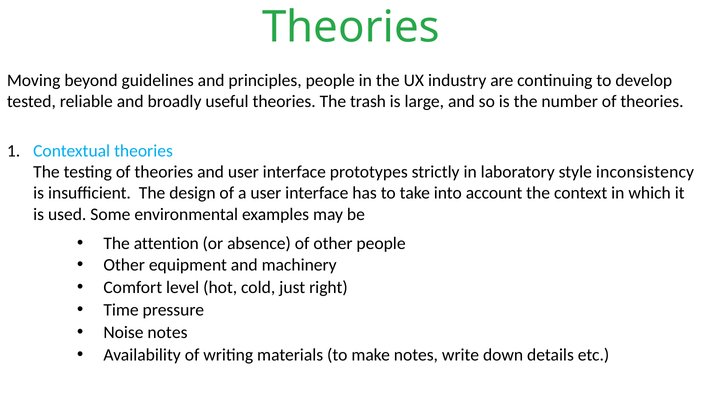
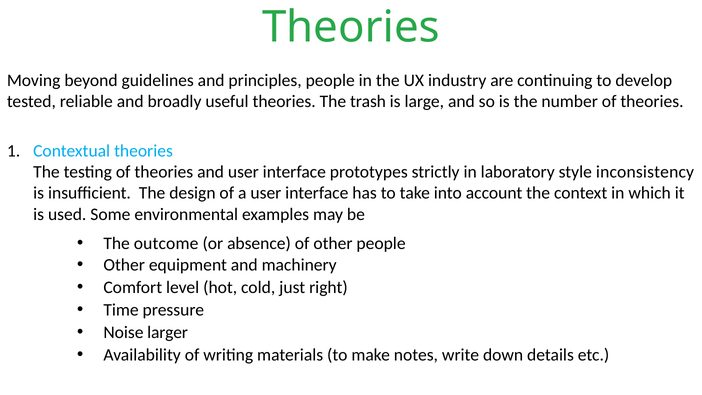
attention: attention -> outcome
Noise notes: notes -> larger
